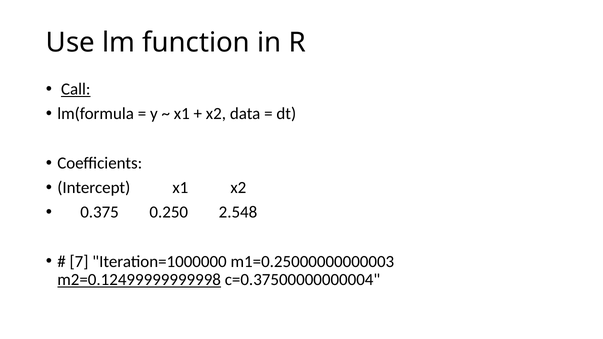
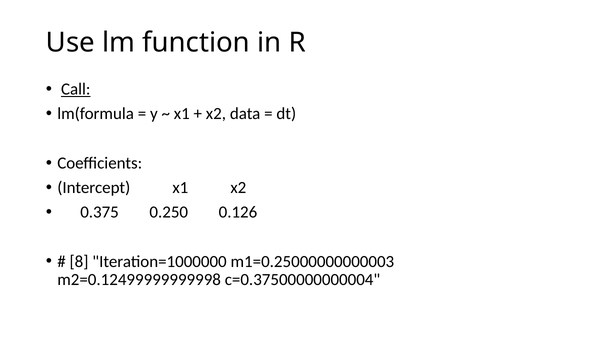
2.548: 2.548 -> 0.126
7: 7 -> 8
m2=0.12499999999998 underline: present -> none
